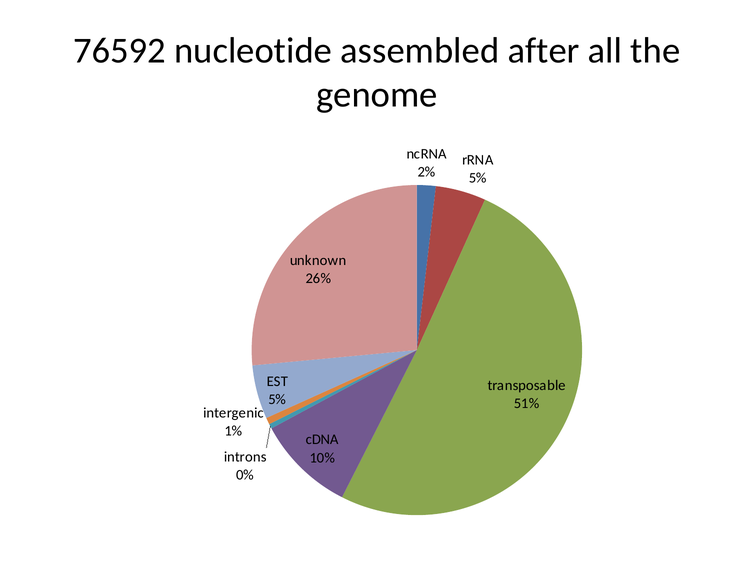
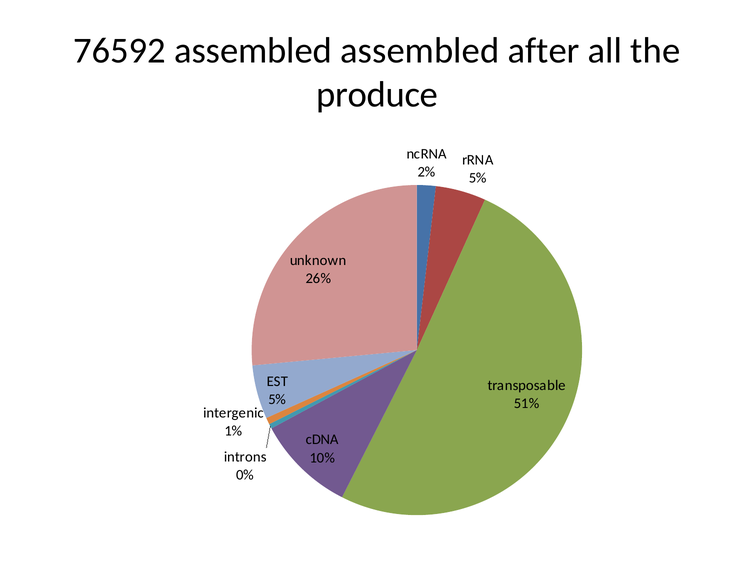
76592 nucleotide: nucleotide -> assembled
genome: genome -> produce
